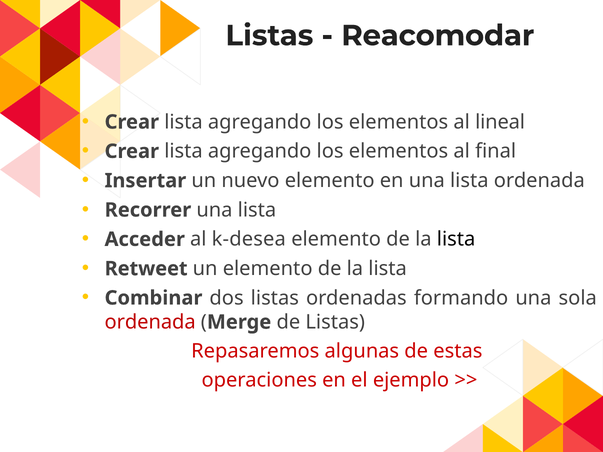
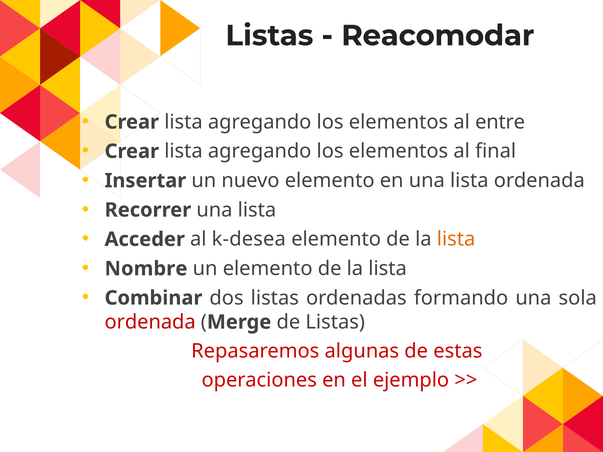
lineal: lineal -> entre
lista at (456, 239) colour: black -> orange
Retweet: Retweet -> Nombre
